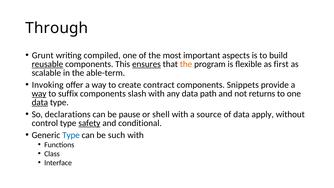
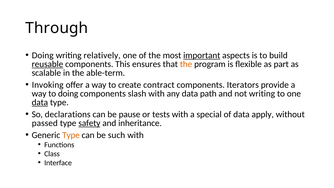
Grunt at (43, 55): Grunt -> Doing
compiled: compiled -> relatively
important underline: none -> present
ensures underline: present -> none
first: first -> part
Snippets: Snippets -> Iterators
way at (39, 94) underline: present -> none
to suffix: suffix -> doing
not returns: returns -> writing
shell: shell -> tests
source: source -> special
control: control -> passed
conditional: conditional -> inheritance
Type at (71, 135) colour: blue -> orange
